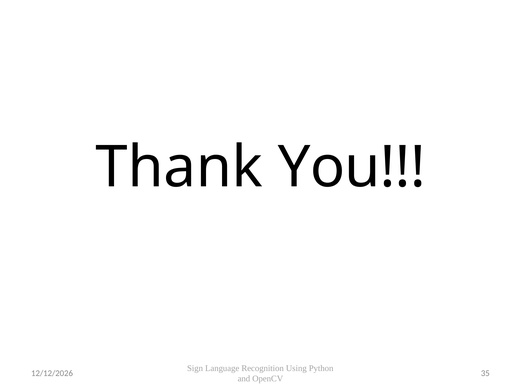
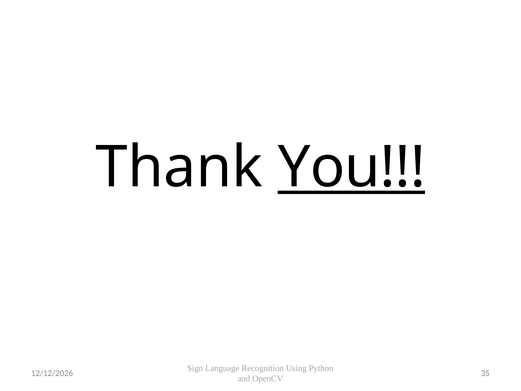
You underline: none -> present
